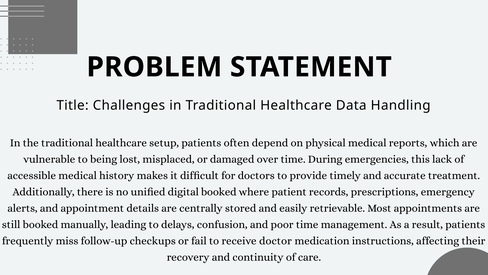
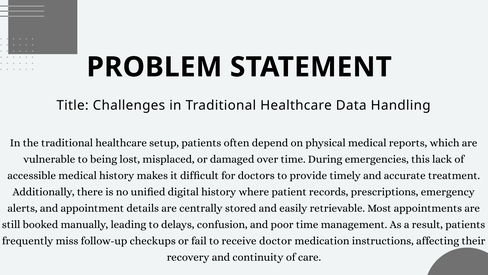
digital booked: booked -> history
